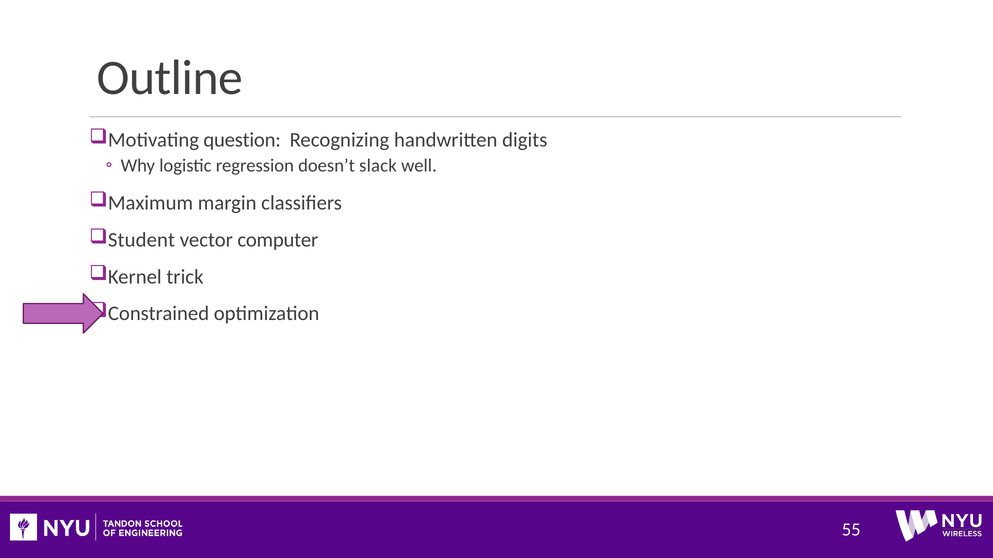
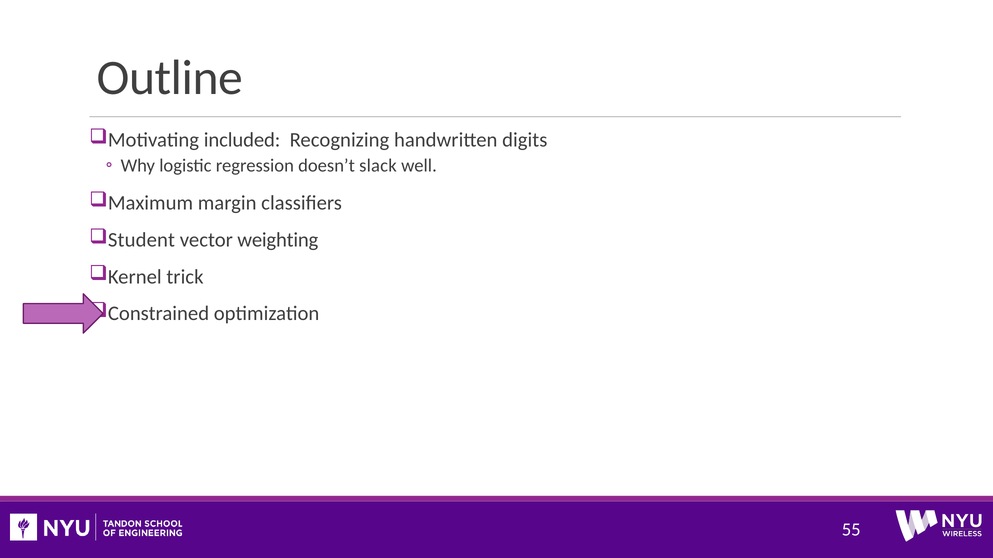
question: question -> included
computer: computer -> weighting
